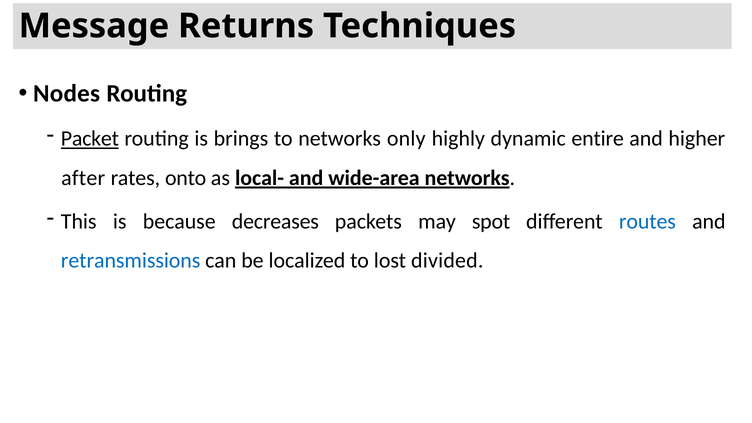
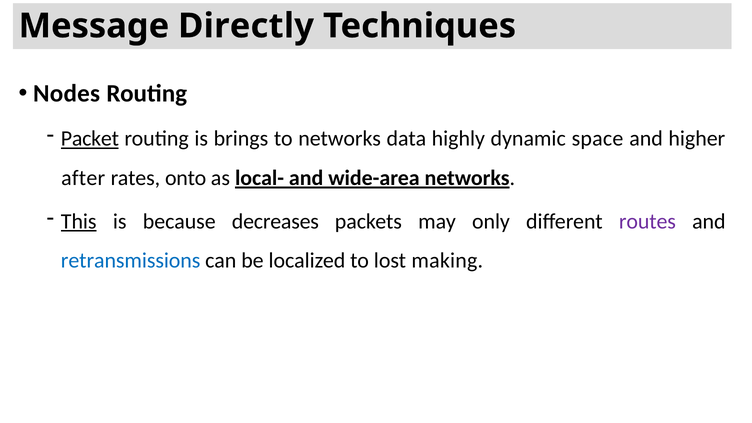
Returns: Returns -> Directly
only: only -> data
entire: entire -> space
This underline: none -> present
spot: spot -> only
routes colour: blue -> purple
divided: divided -> making
